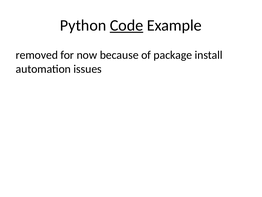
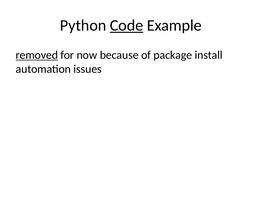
removed underline: none -> present
